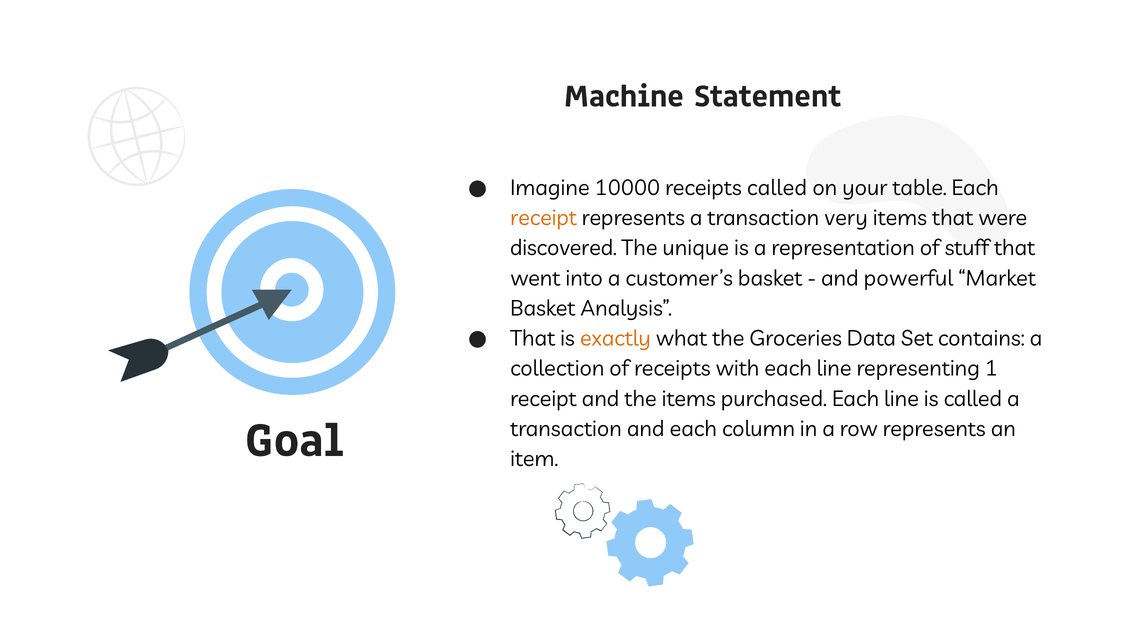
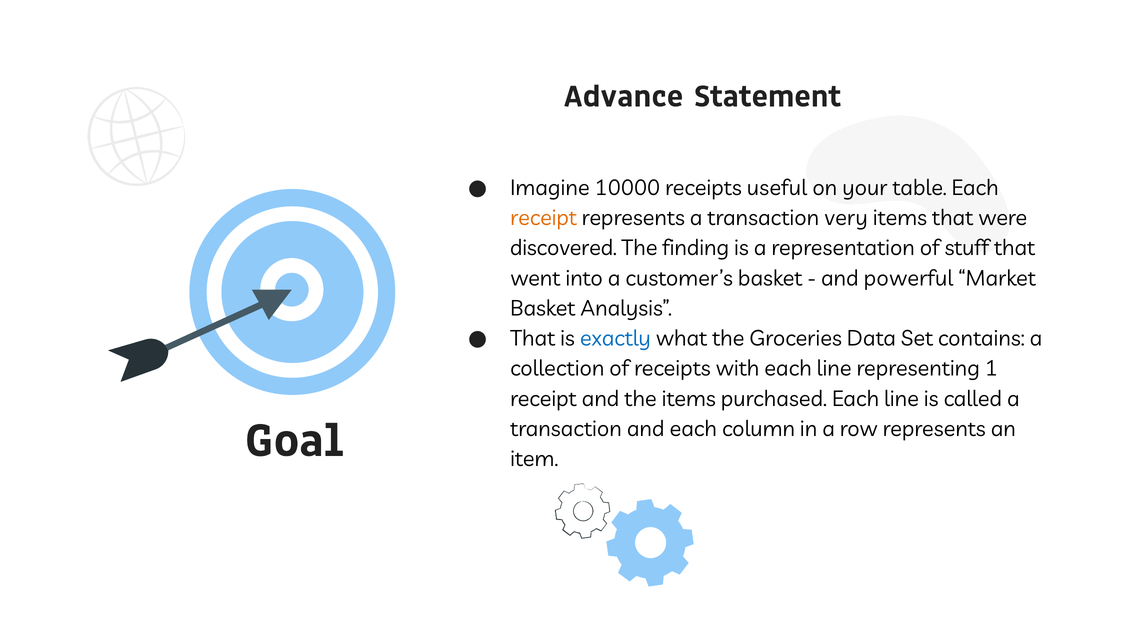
Machine: Machine -> Advance
receipts called: called -> useful
unique: unique -> finding
exactly colour: orange -> blue
